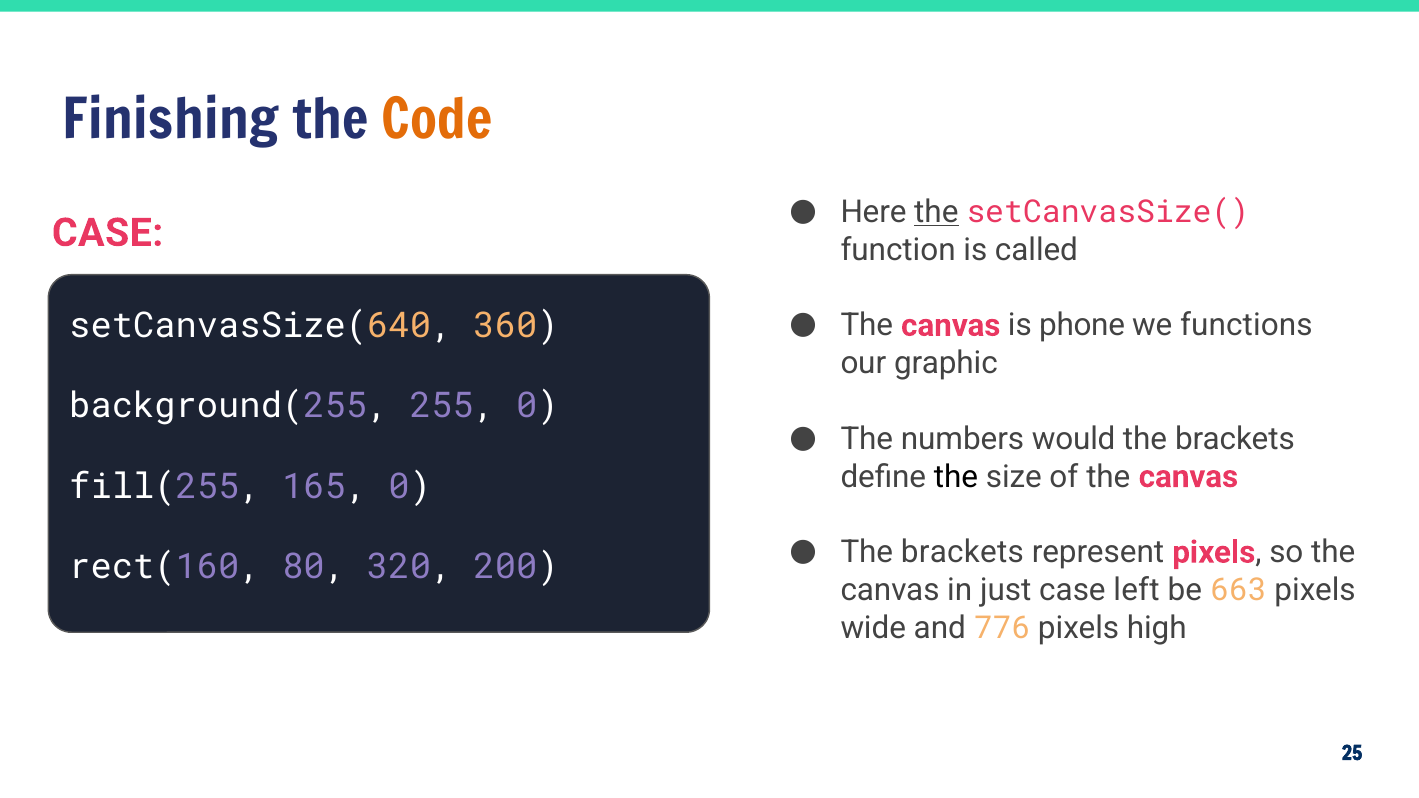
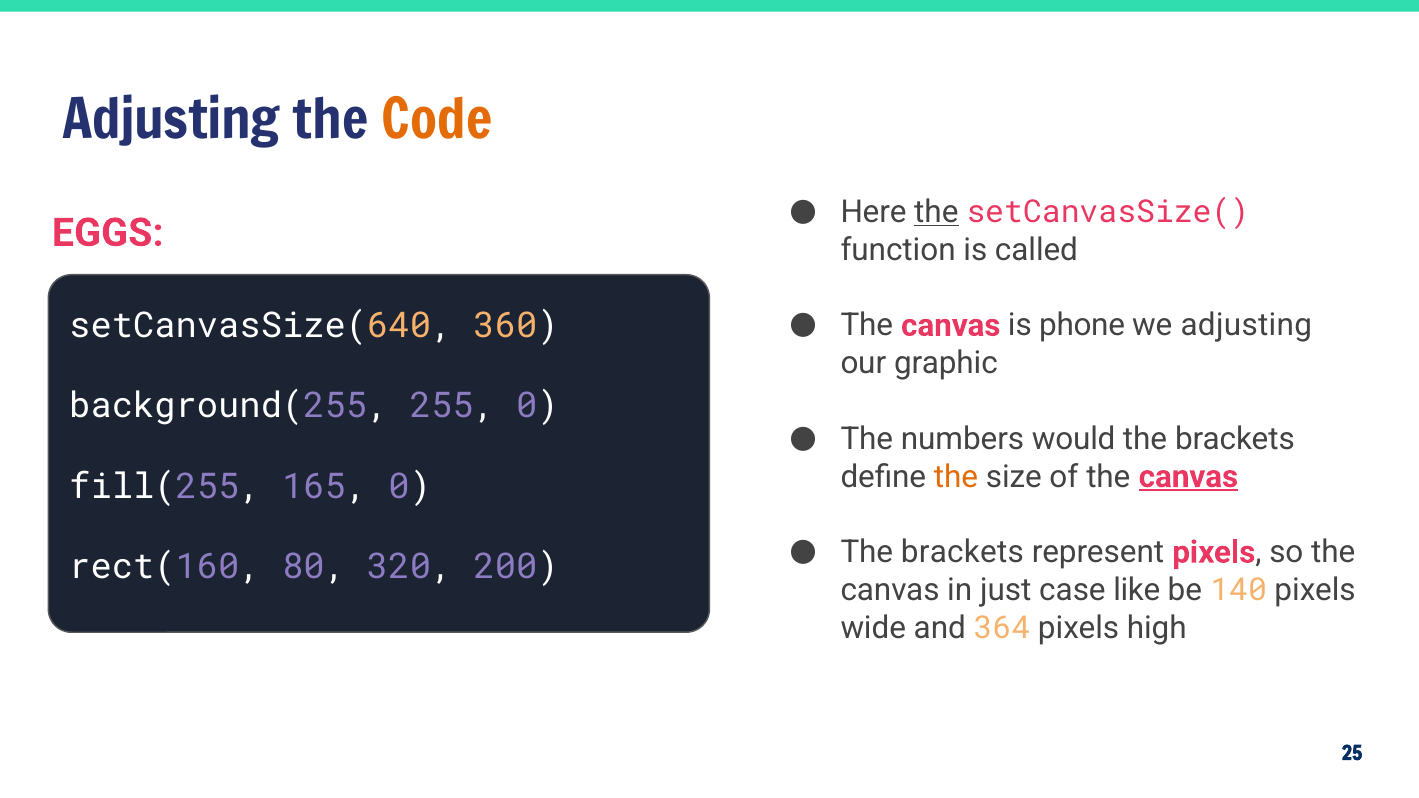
Finishing at (171, 120): Finishing -> Adjusting
CASE at (108, 233): CASE -> EGGS
we functions: functions -> adjusting
the at (956, 477) colour: black -> orange
canvas at (1188, 477) underline: none -> present
left: left -> like
663: 663 -> 140
776: 776 -> 364
